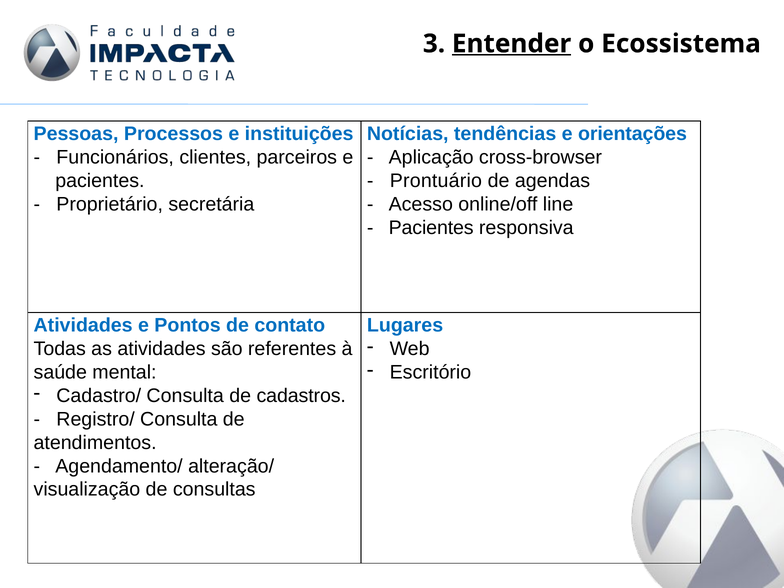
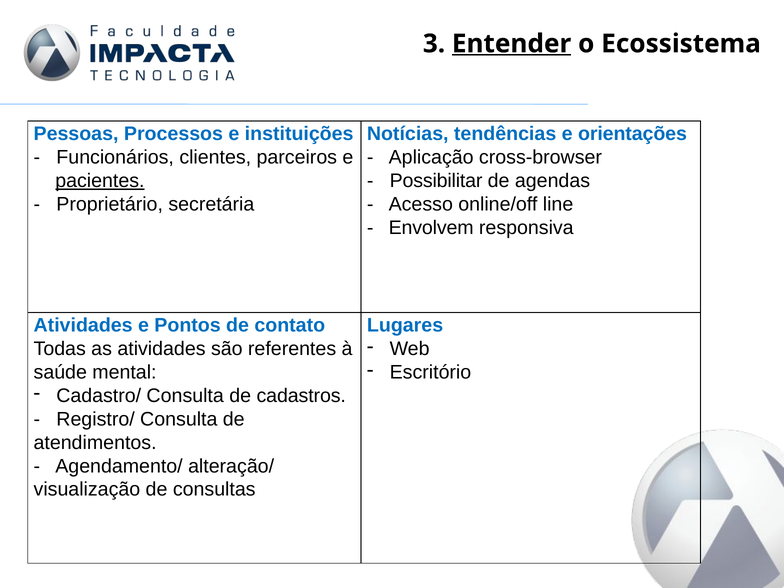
pacientes at (100, 181) underline: none -> present
Prontuário: Prontuário -> Possibilitar
Pacientes at (431, 228): Pacientes -> Envolvem
